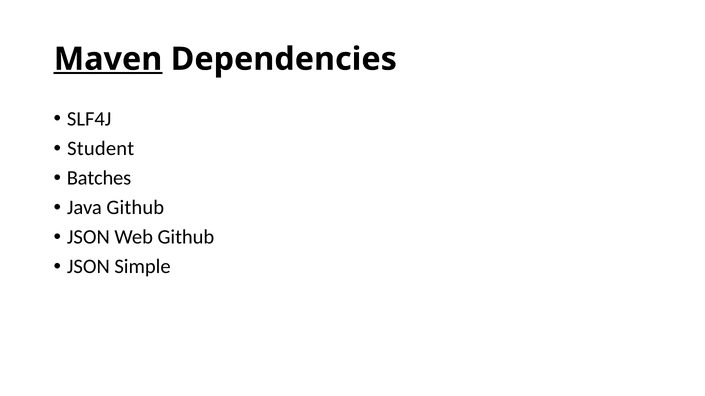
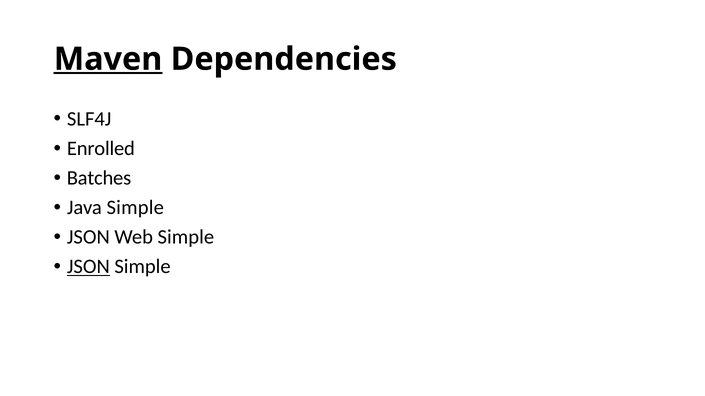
Student: Student -> Enrolled
Java Github: Github -> Simple
Web Github: Github -> Simple
JSON at (88, 267) underline: none -> present
